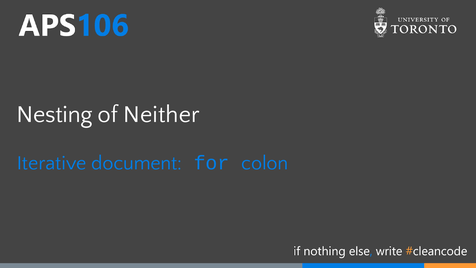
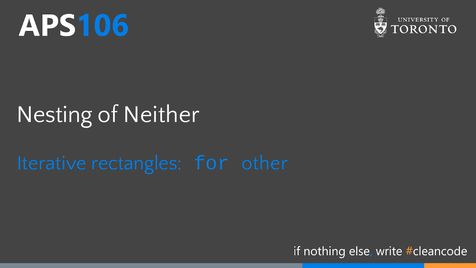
document: document -> rectangles
colon: colon -> other
